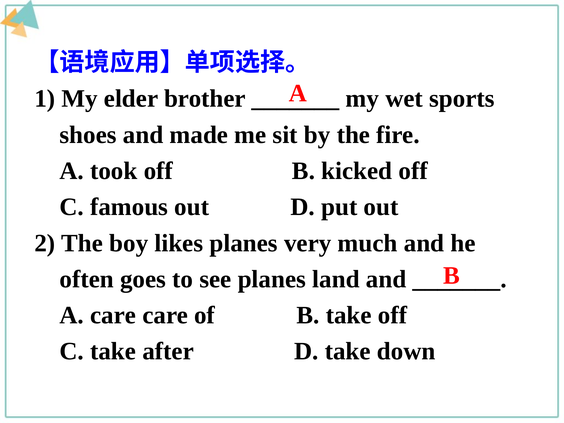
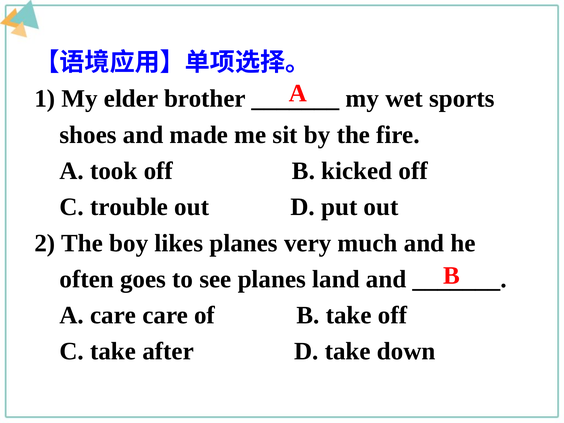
famous: famous -> trouble
